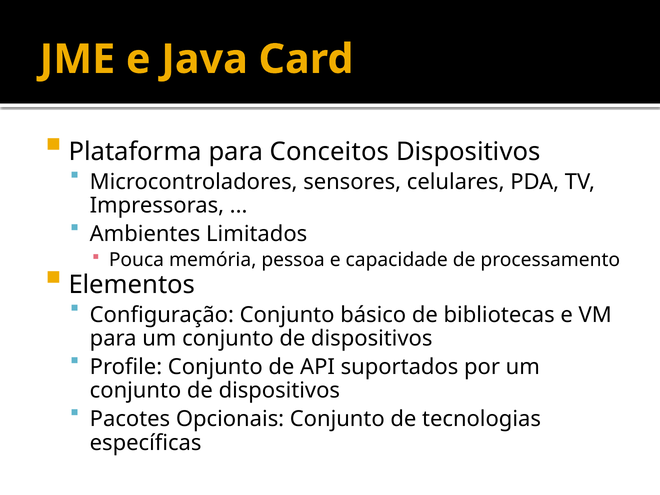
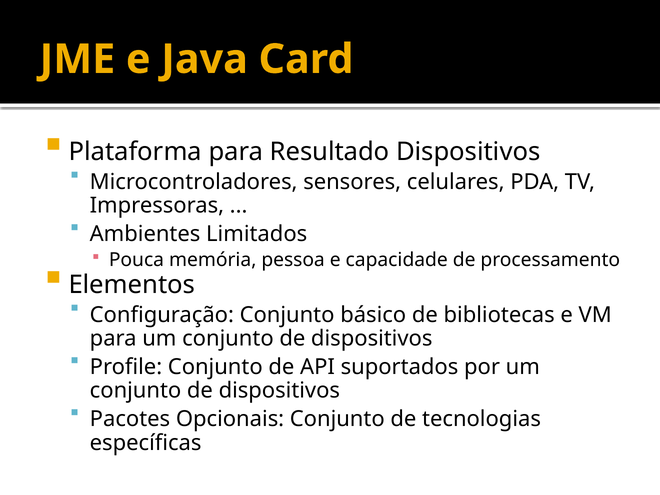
Conceitos: Conceitos -> Resultado
